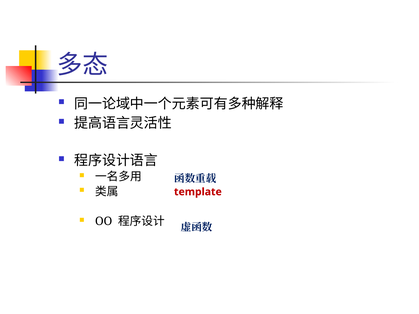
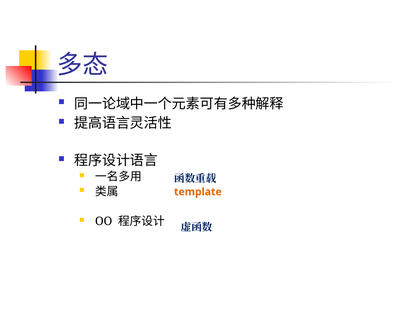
template colour: red -> orange
